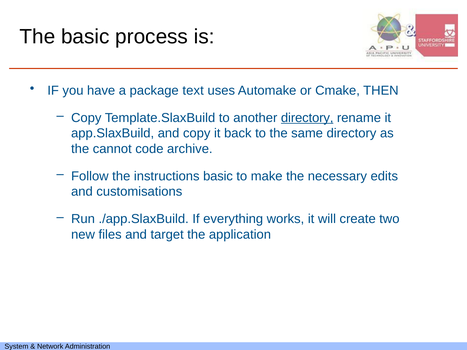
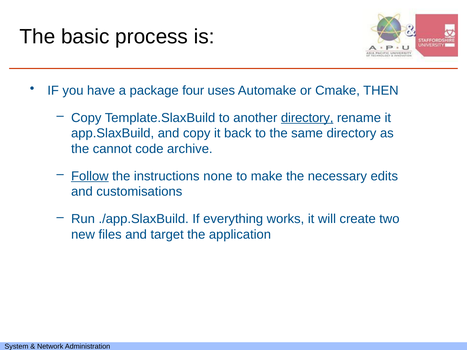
text: text -> four
Follow underline: none -> present
instructions basic: basic -> none
